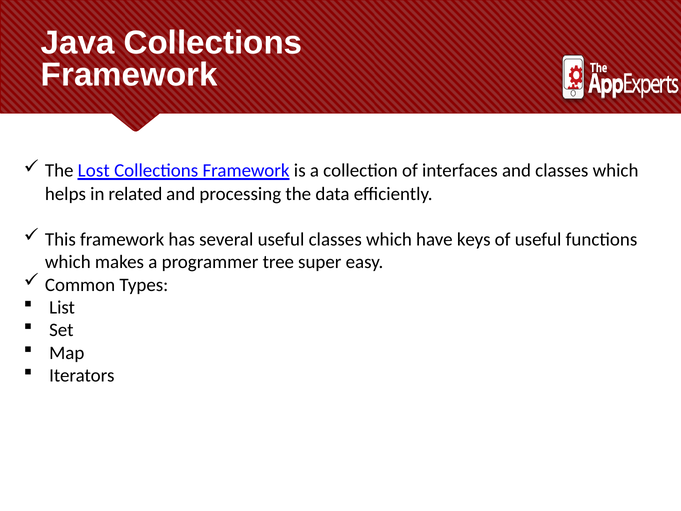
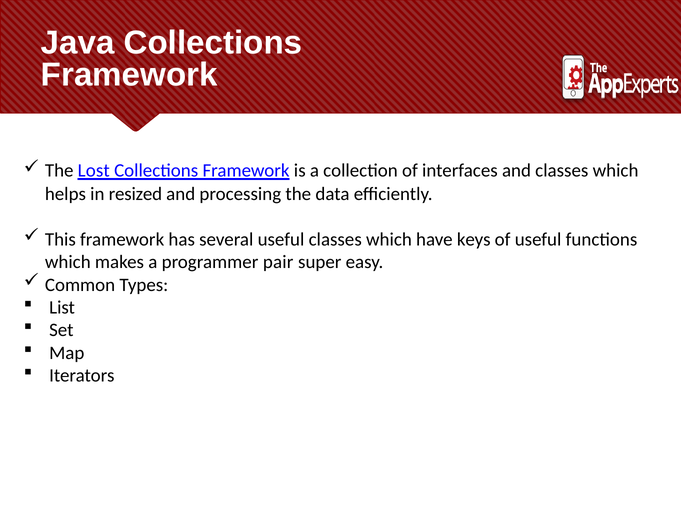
related: related -> resized
tree: tree -> pair
